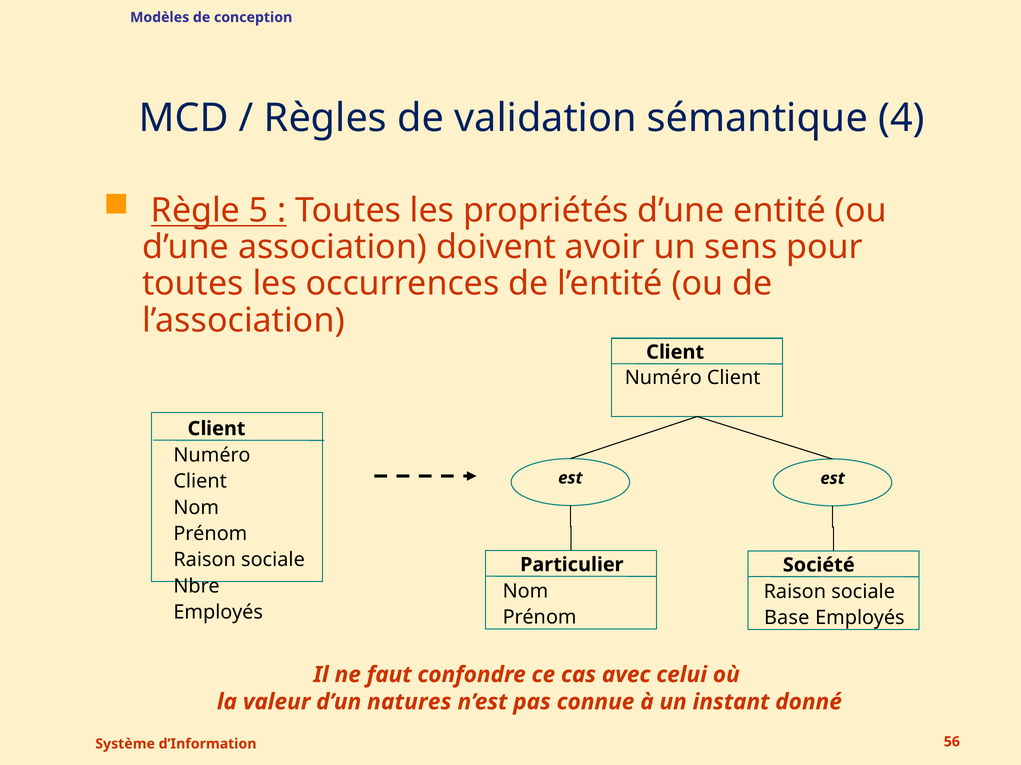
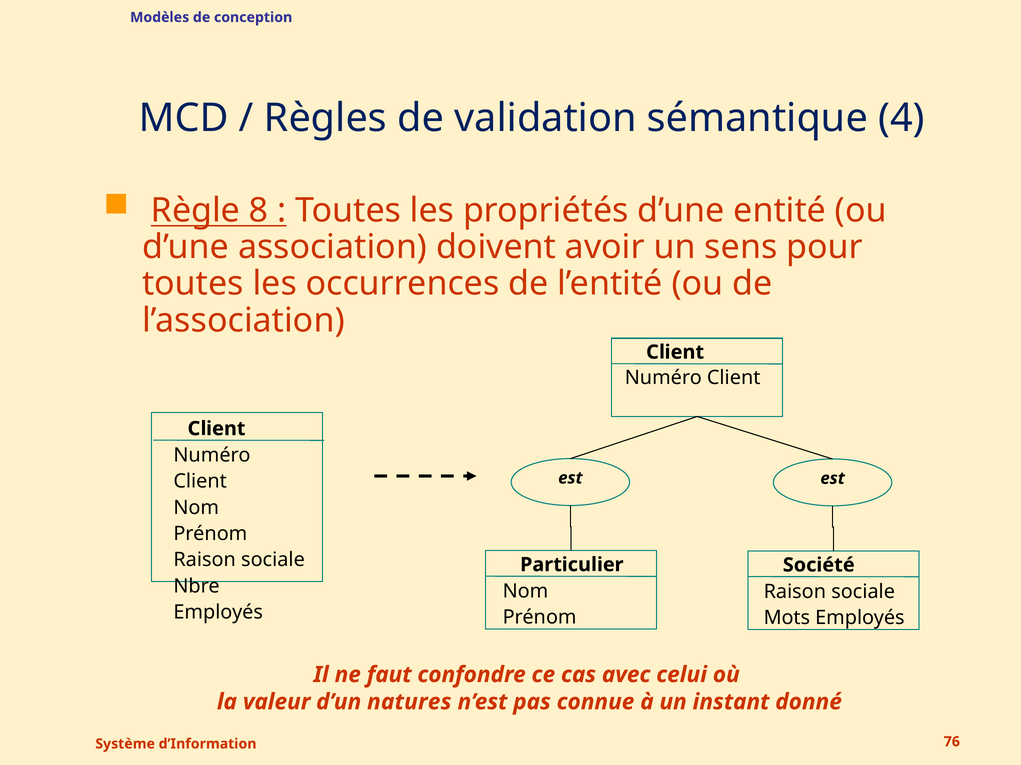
5: 5 -> 8
Base: Base -> Mots
56: 56 -> 76
